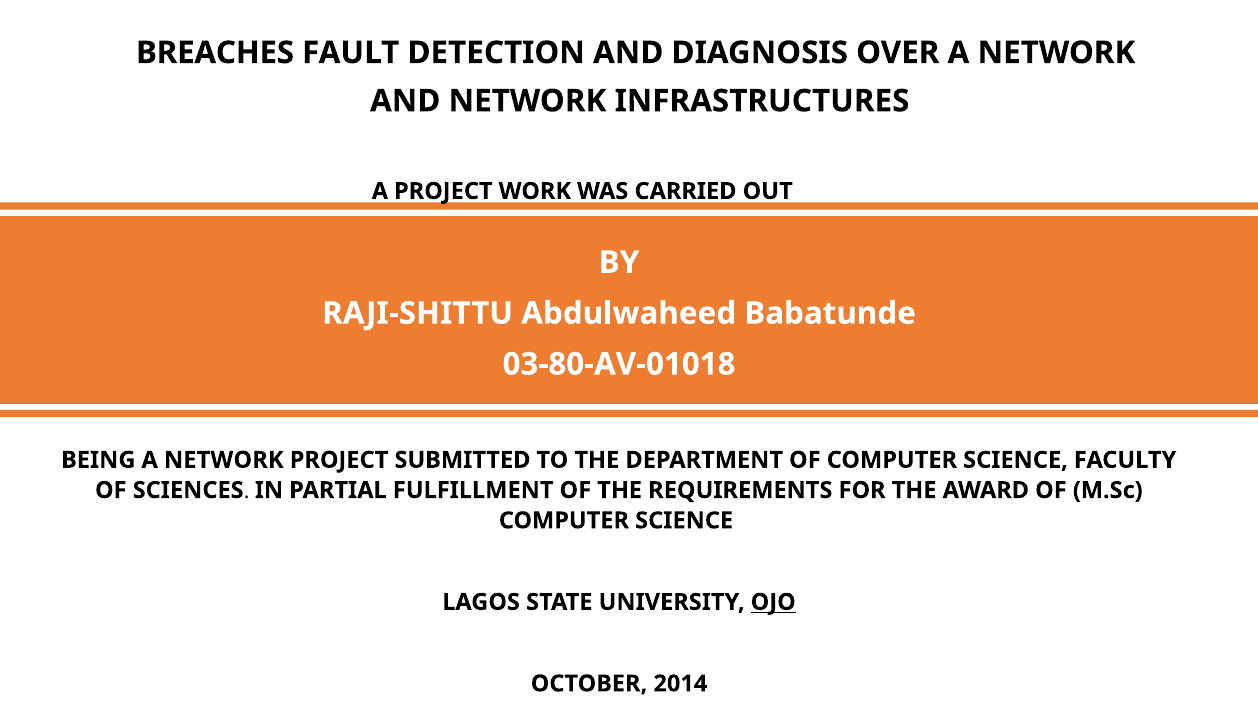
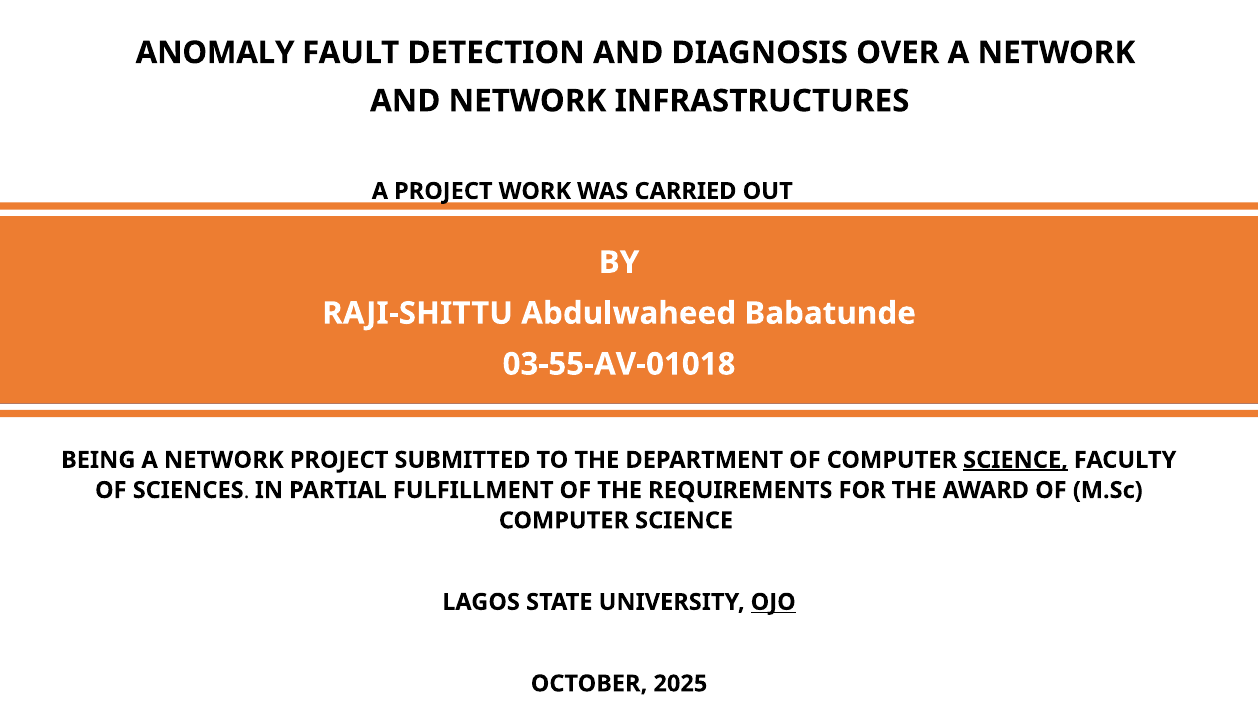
BREACHES: BREACHES -> ANOMALY
03-80-AV-01018: 03-80-AV-01018 -> 03-55-AV-01018
SCIENCE at (1015, 460) underline: none -> present
2014: 2014 -> 2025
